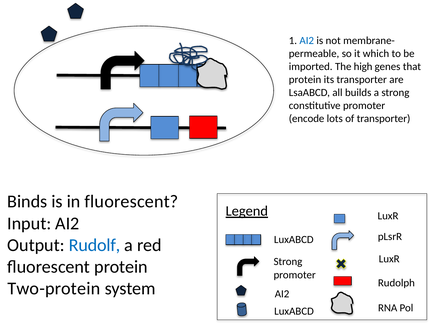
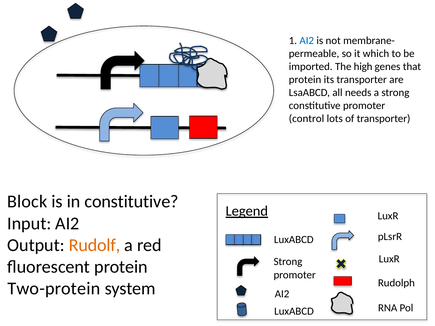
builds: builds -> needs
encode: encode -> control
Binds: Binds -> Block
in fluorescent: fluorescent -> constitutive
Rudolf colour: blue -> orange
